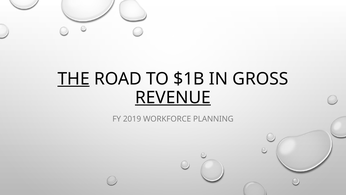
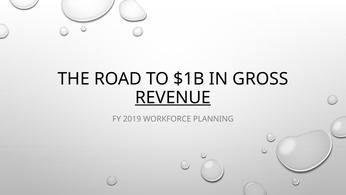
THE underline: present -> none
